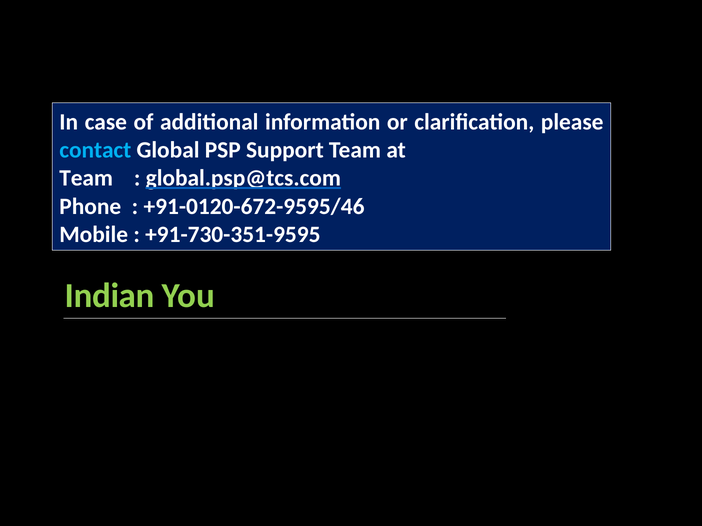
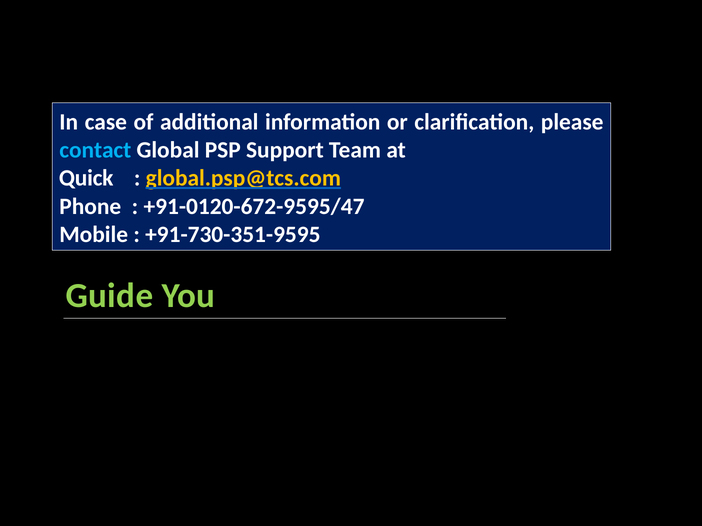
Team at (86, 178): Team -> Quick
global.psp@tcs.com colour: white -> yellow
+91-0120-672-9595/46: +91-0120-672-9595/46 -> +91-0120-672-9595/47
Indian: Indian -> Guide
